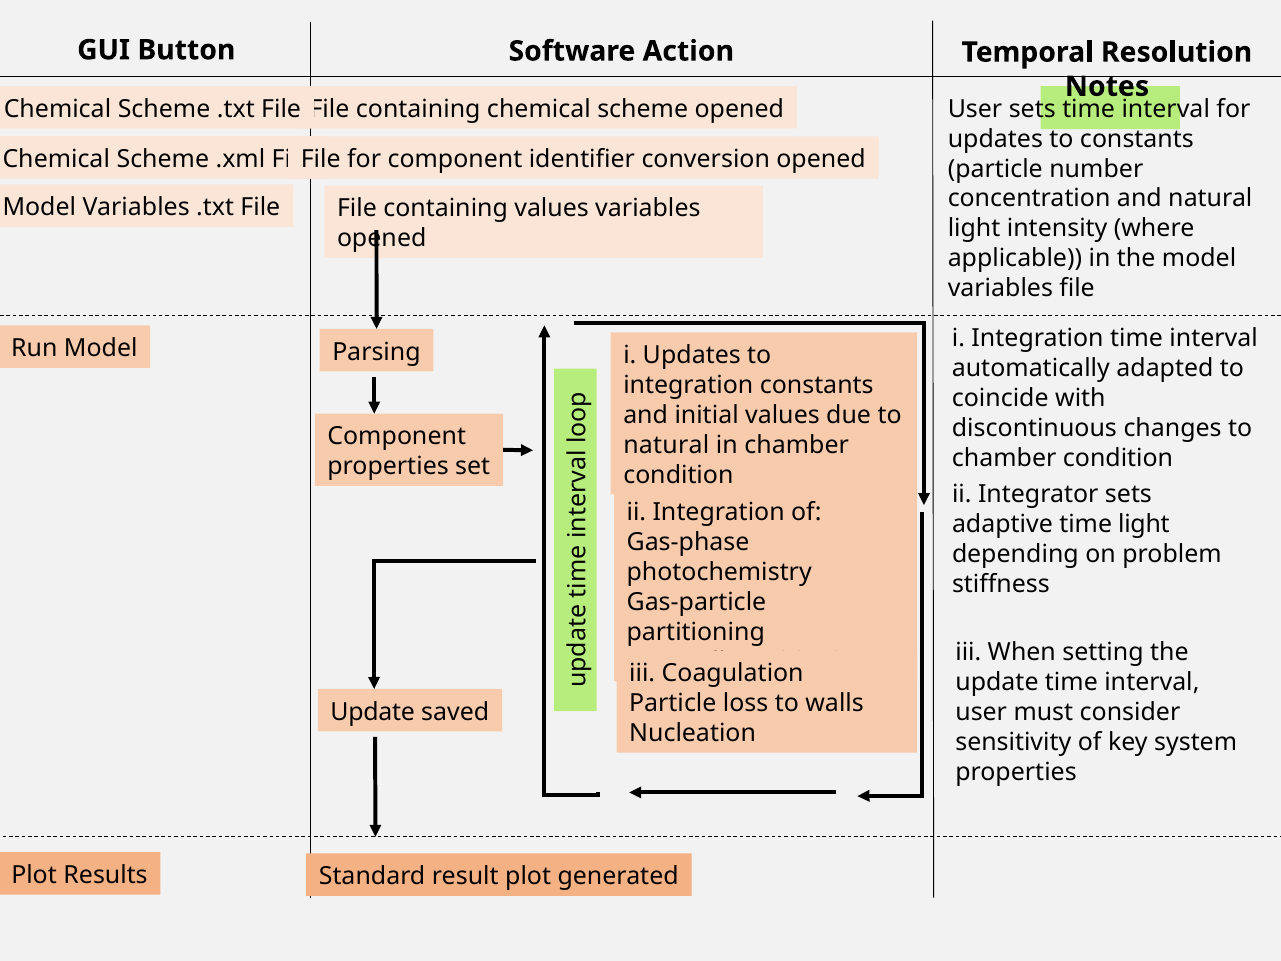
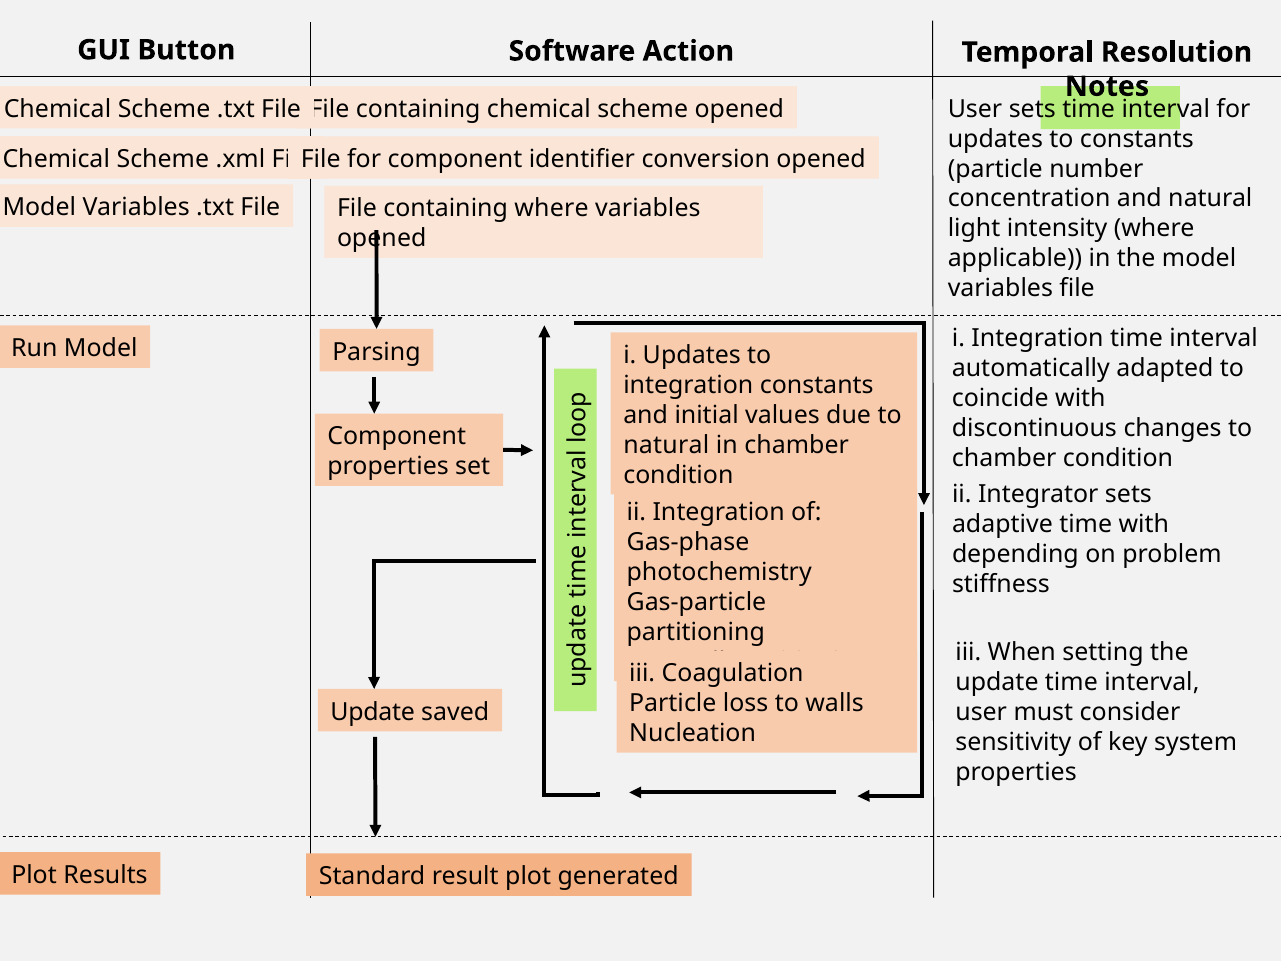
containing values: values -> where
time light: light -> with
